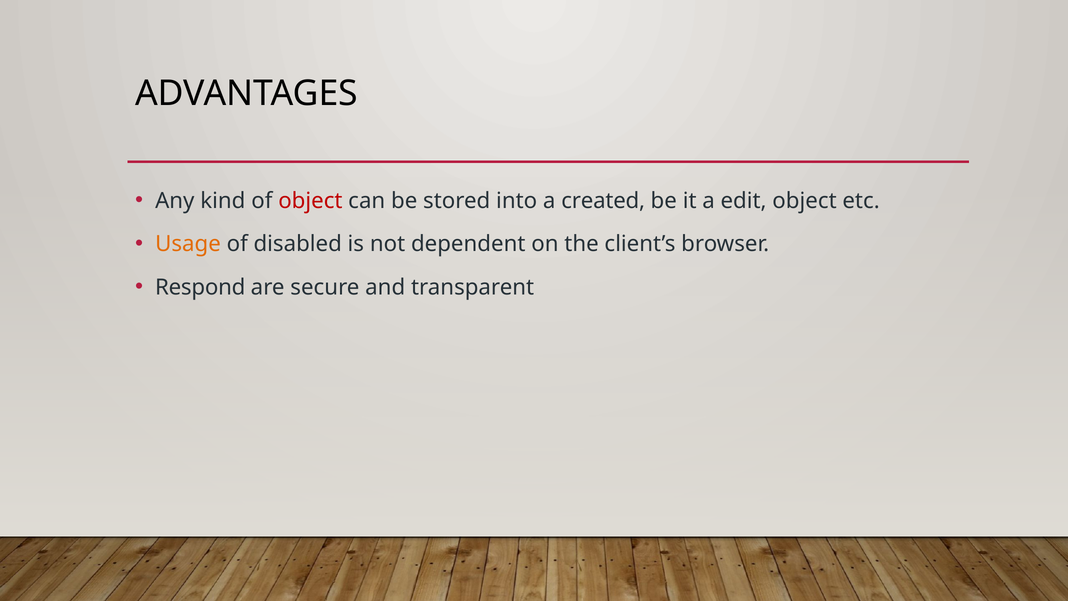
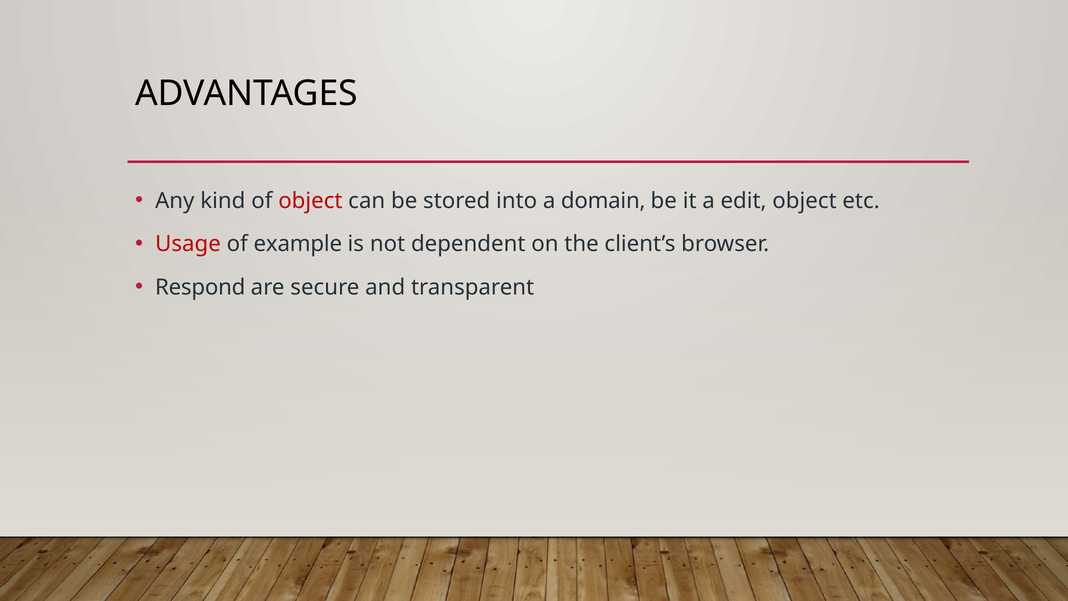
created: created -> domain
Usage colour: orange -> red
disabled: disabled -> example
